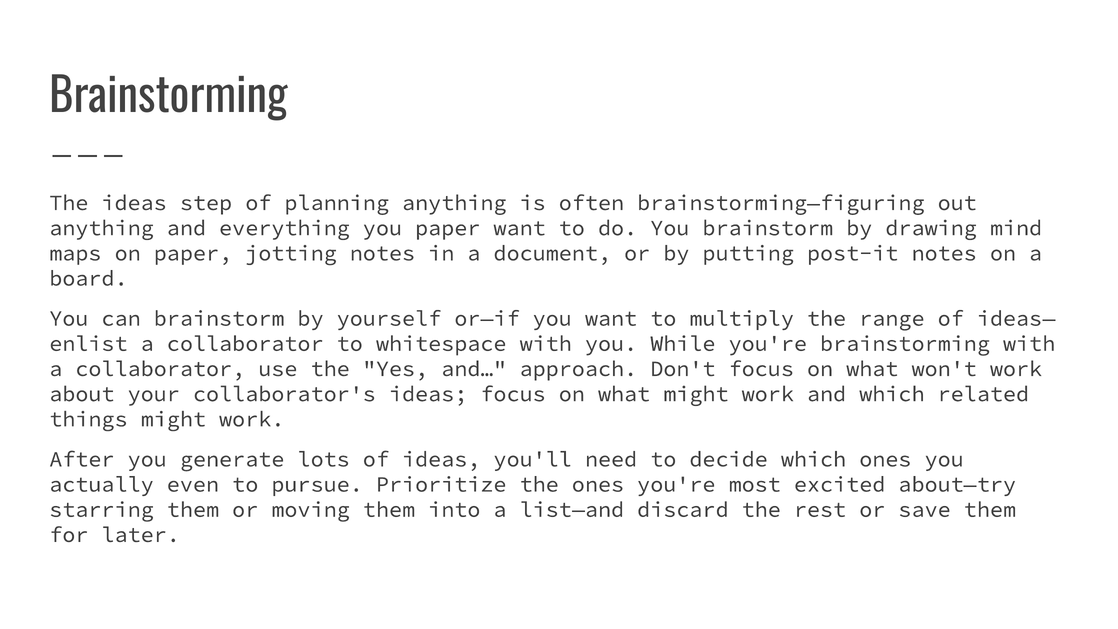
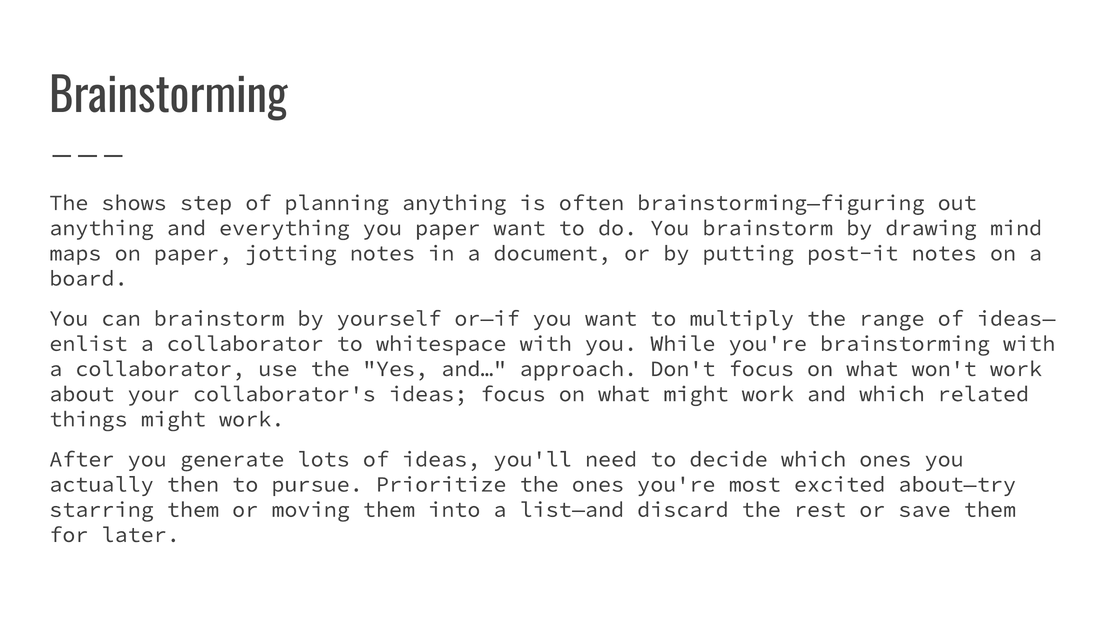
The ideas: ideas -> shows
even: even -> then
